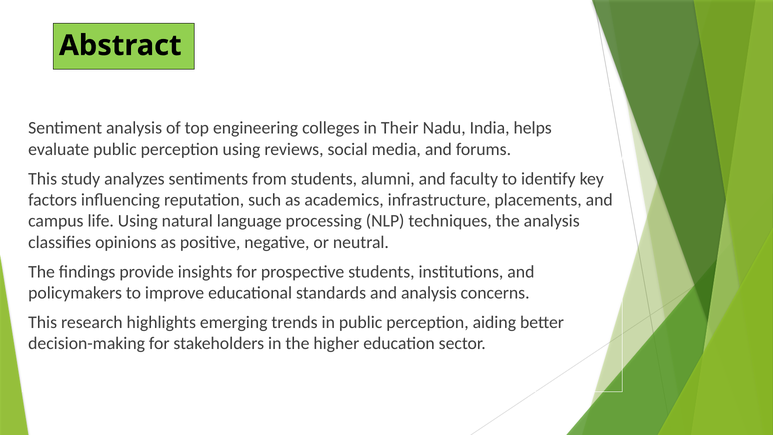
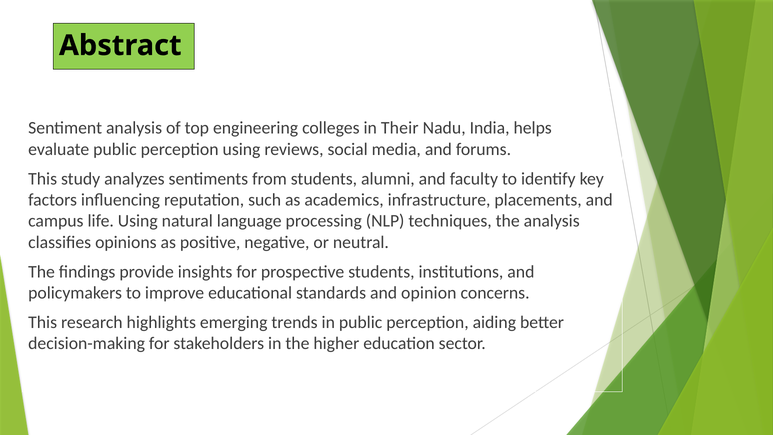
and analysis: analysis -> opinion
